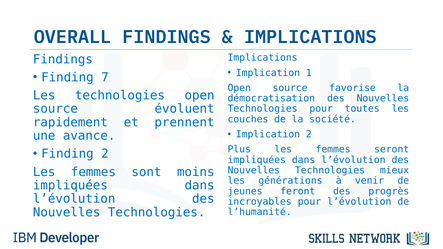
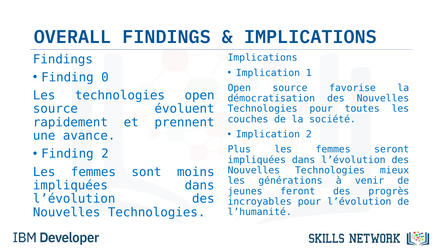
7: 7 -> 0
